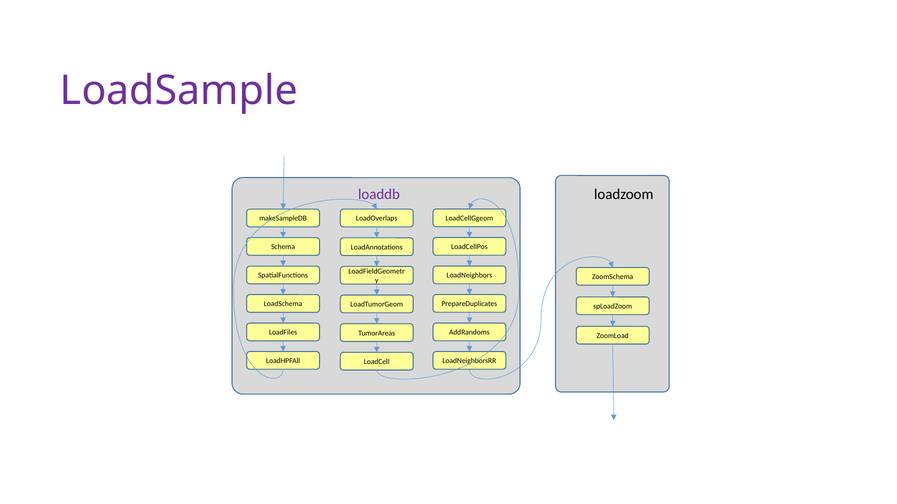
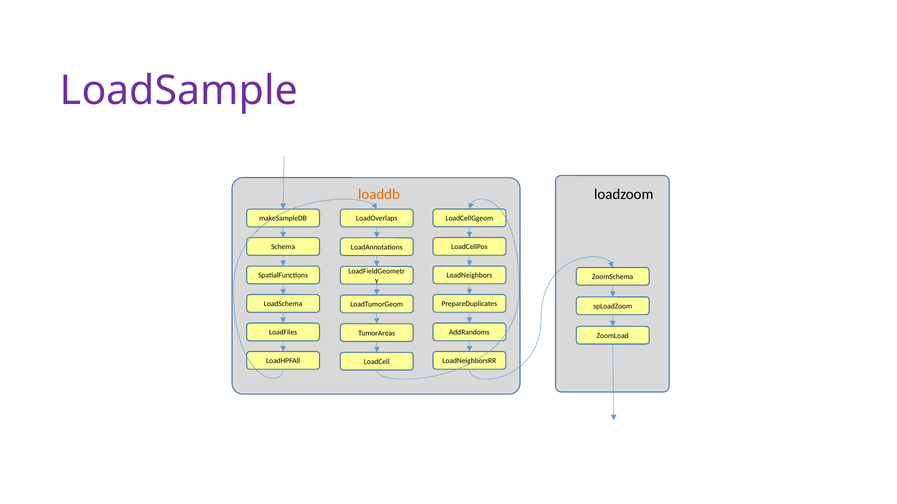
loaddb colour: purple -> orange
